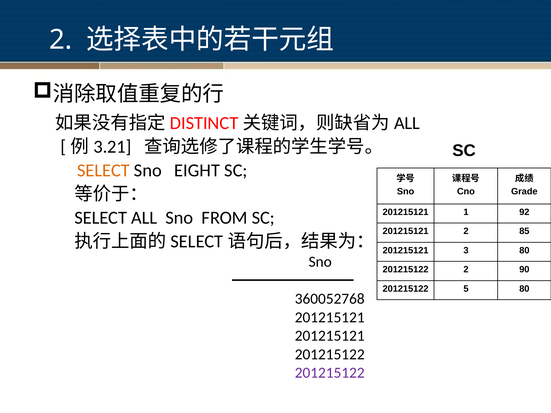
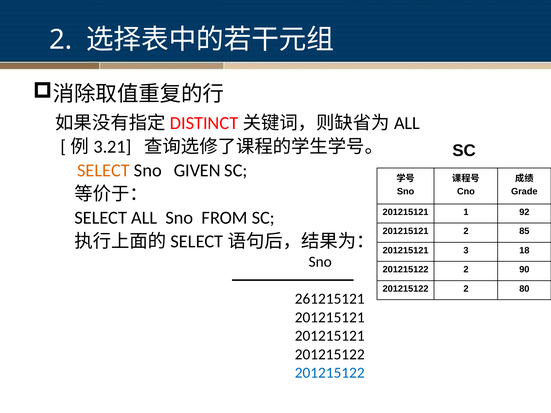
EIGHT: EIGHT -> GIVEN
3 80: 80 -> 18
5 at (466, 289): 5 -> 2
360052768: 360052768 -> 261215121
201215122 at (330, 373) colour: purple -> blue
